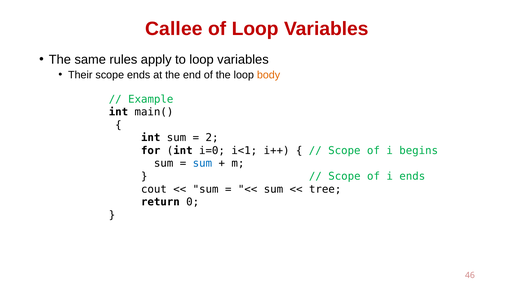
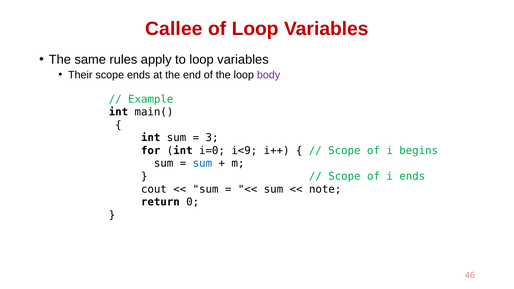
body colour: orange -> purple
2: 2 -> 3
i<1: i<1 -> i<9
tree: tree -> note
